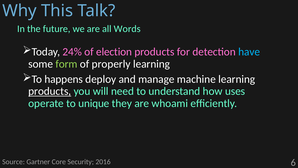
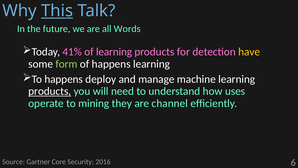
This underline: none -> present
24%: 24% -> 41%
of election: election -> learning
have colour: light blue -> yellow
of properly: properly -> happens
unique: unique -> mining
whoami: whoami -> channel
